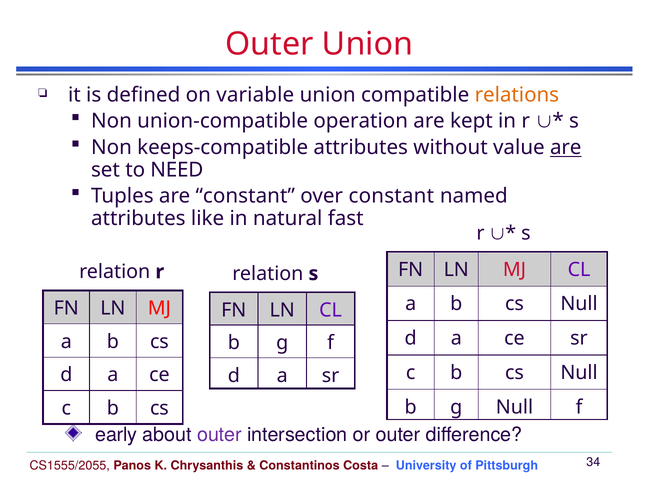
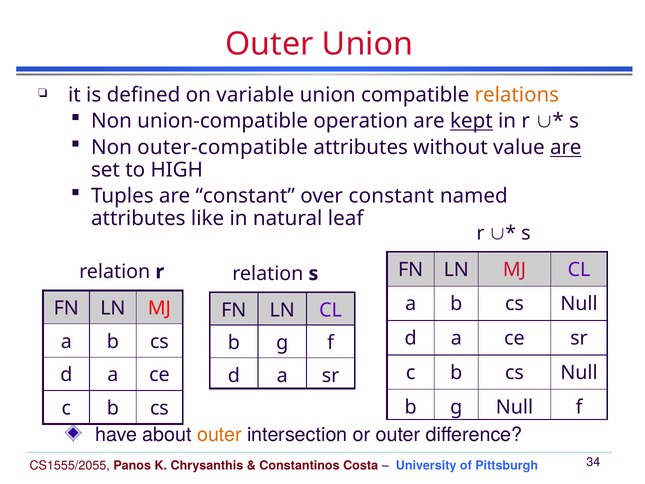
kept underline: none -> present
keeps-compatible: keeps-compatible -> outer-compatible
NEED: NEED -> HIGH
fast: fast -> leaf
early: early -> have
outer at (219, 434) colour: purple -> orange
